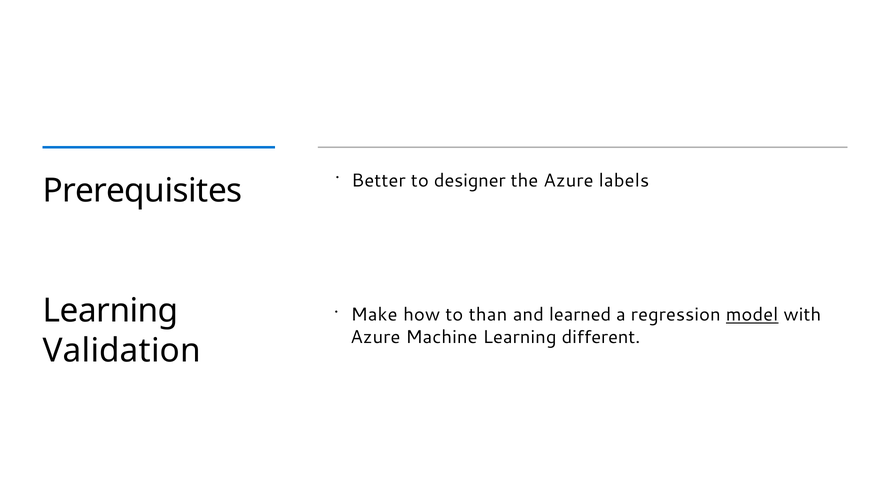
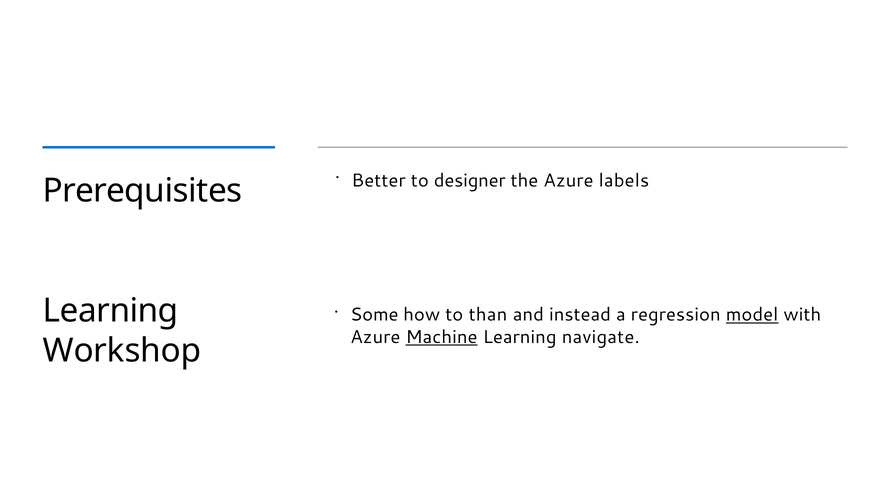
Make: Make -> Some
learned: learned -> instead
Machine underline: none -> present
different: different -> navigate
Validation: Validation -> Workshop
